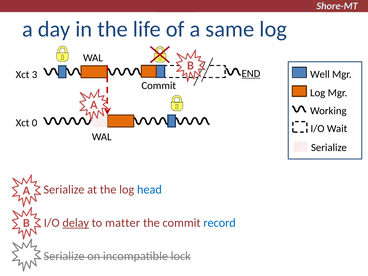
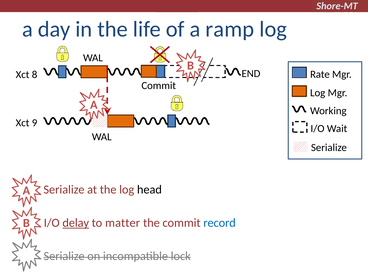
same: same -> ramp
END underline: present -> none
Well: Well -> Rate
3: 3 -> 8
0: 0 -> 9
head colour: blue -> black
